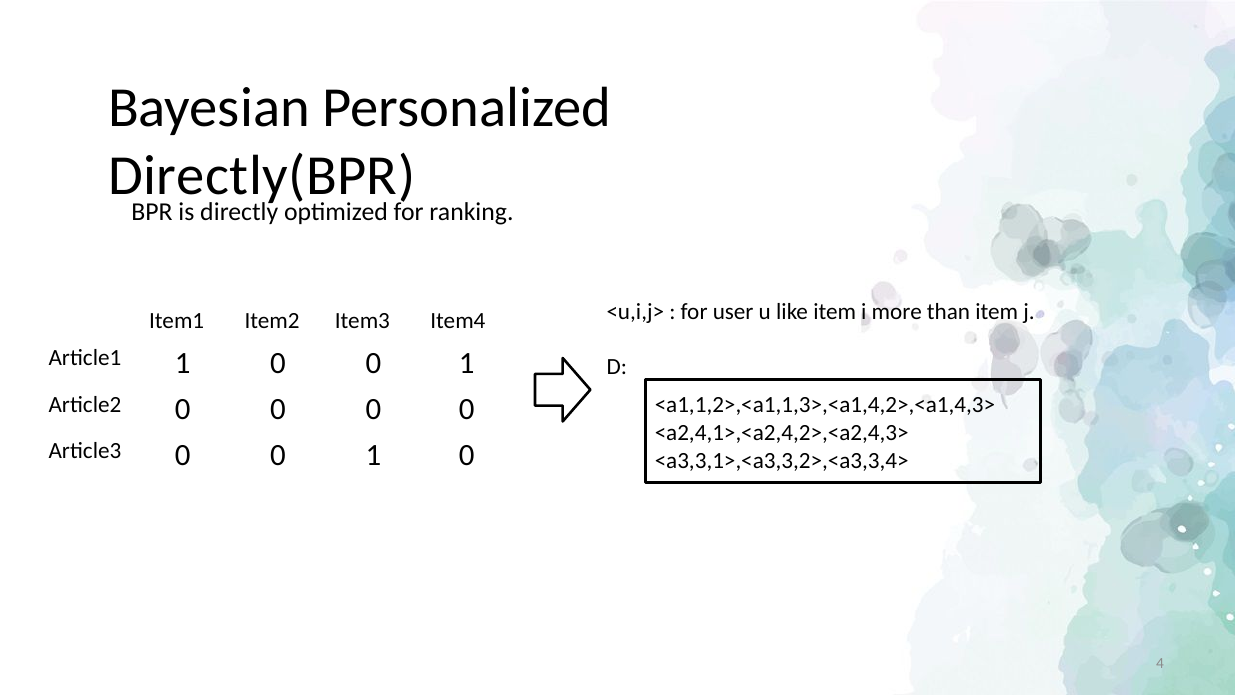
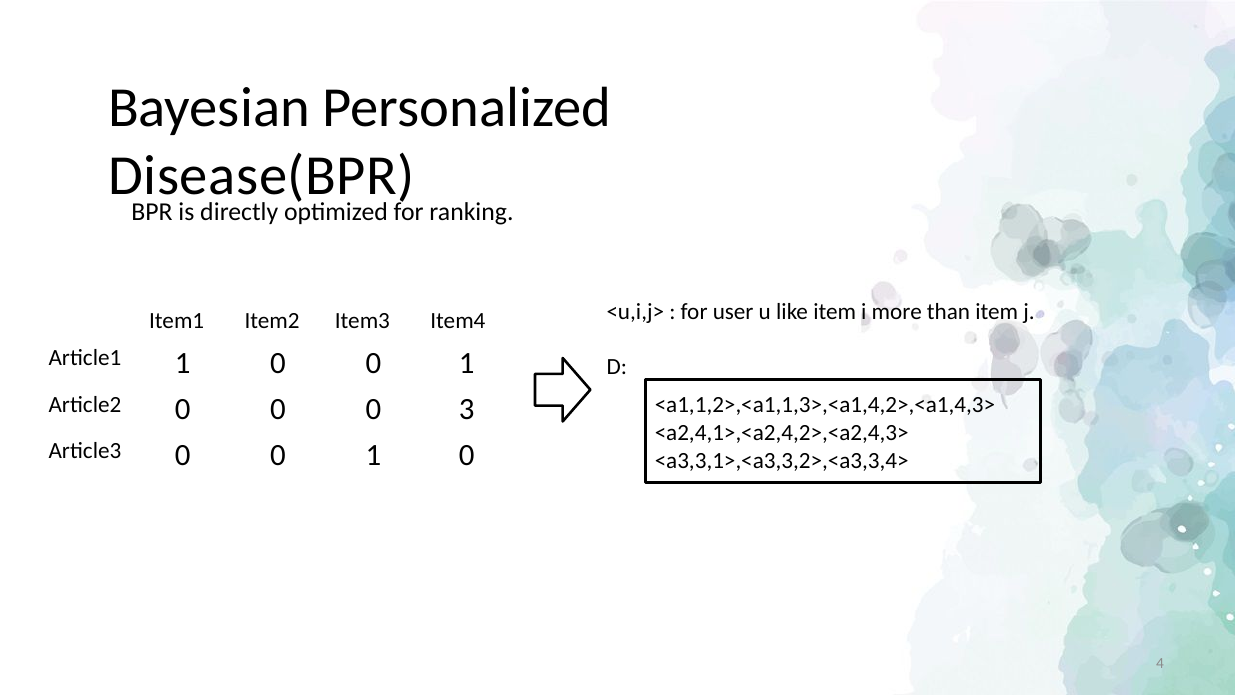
Directly(BPR: Directly(BPR -> Disease(BPR
0 0 0 0: 0 -> 3
